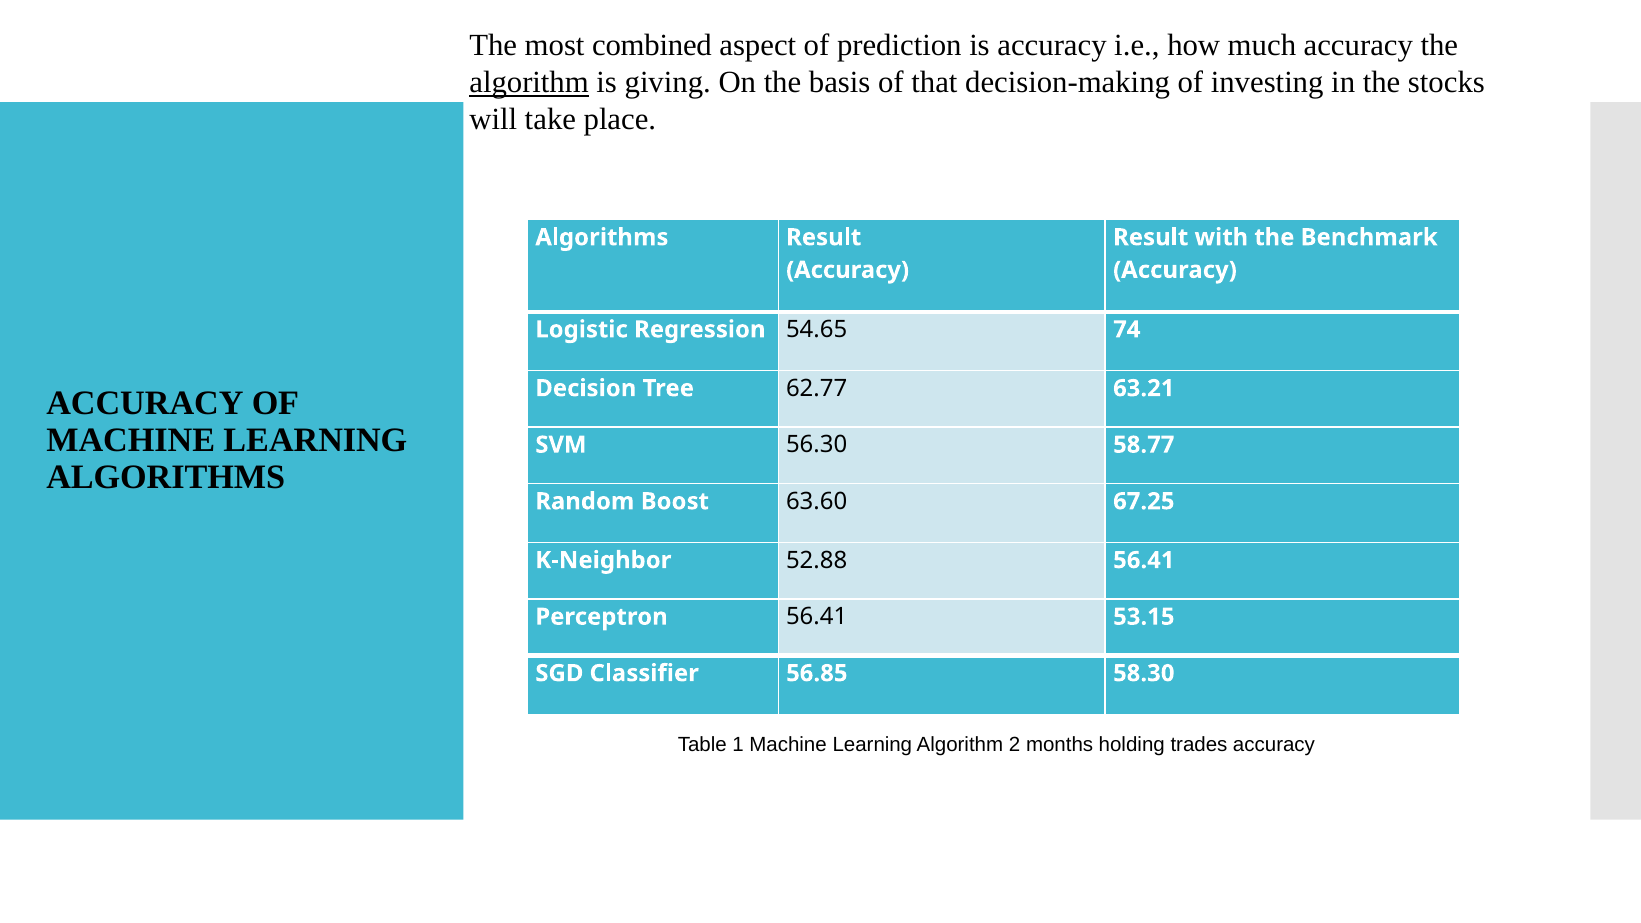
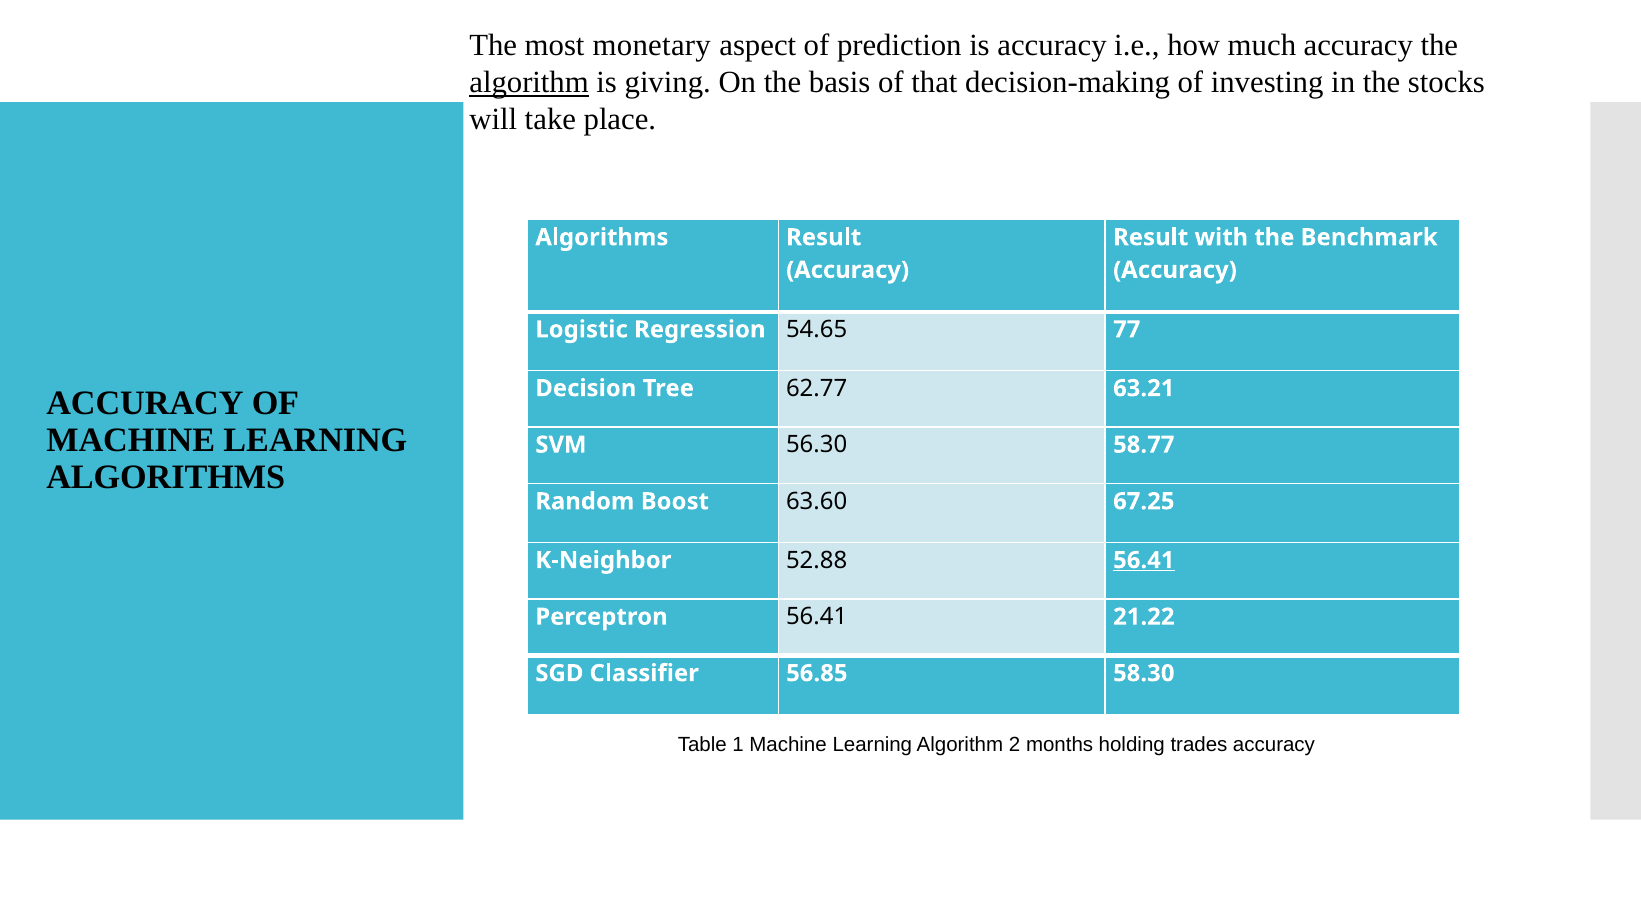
combined: combined -> monetary
74: 74 -> 77
56.41 at (1144, 560) underline: none -> present
53.15: 53.15 -> 21.22
